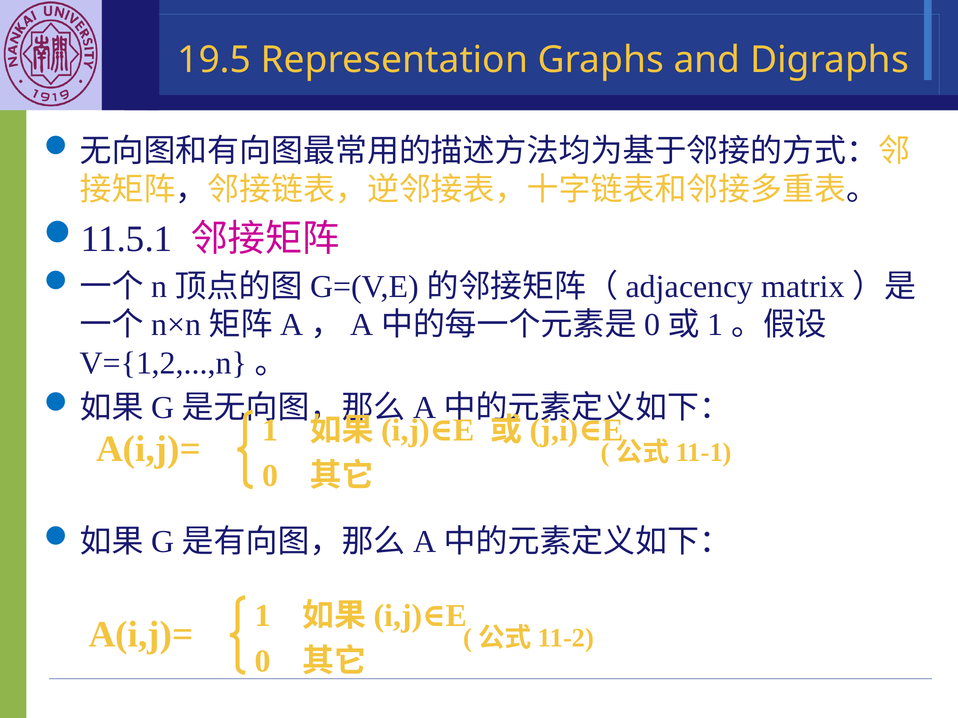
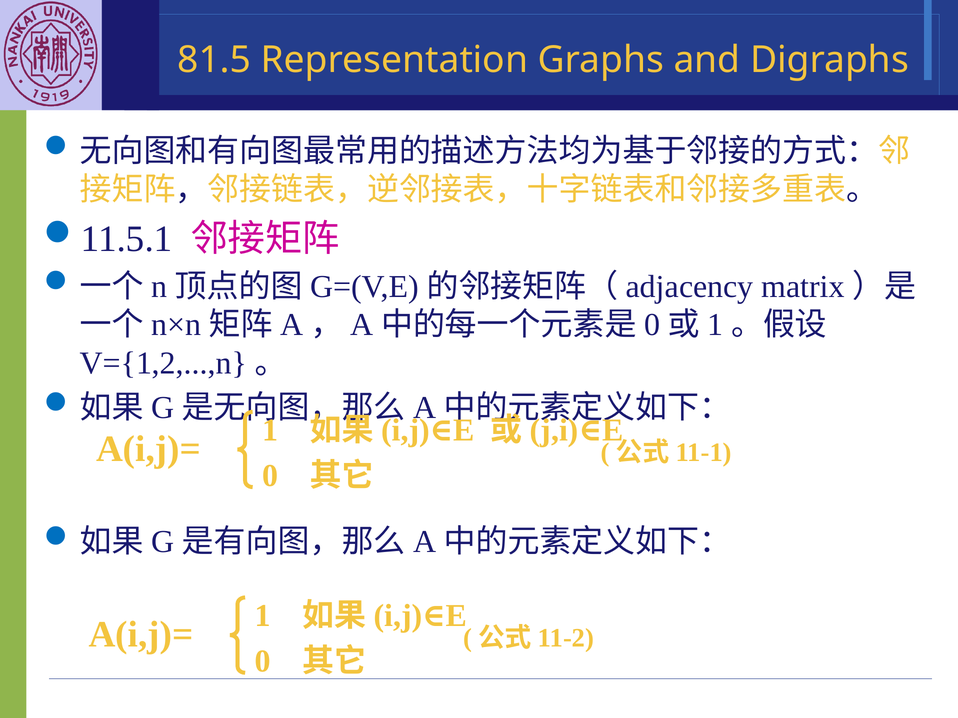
19.5: 19.5 -> 81.5
